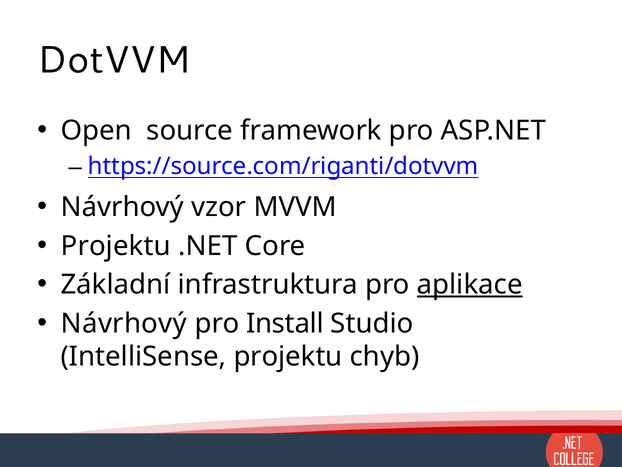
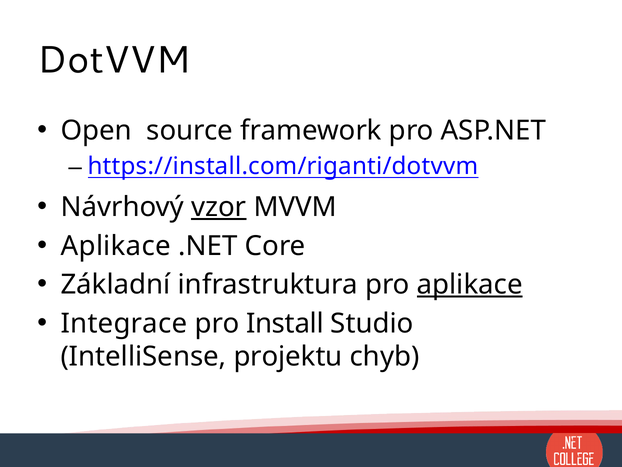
https://source.com/riganti/dotvvm: https://source.com/riganti/dotvvm -> https://install.com/riganti/dotvvm
vzor underline: none -> present
Projektu at (116, 246): Projektu -> Aplikace
Návrhový at (124, 323): Návrhový -> Integrace
